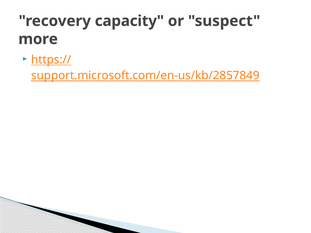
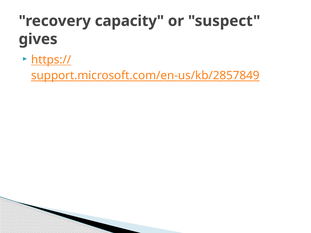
more: more -> gives
